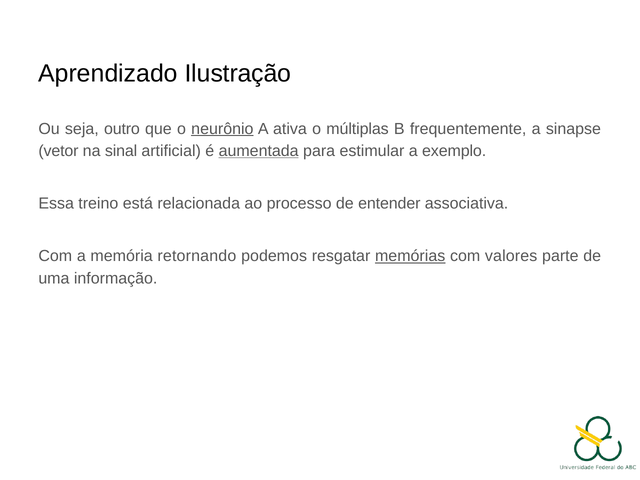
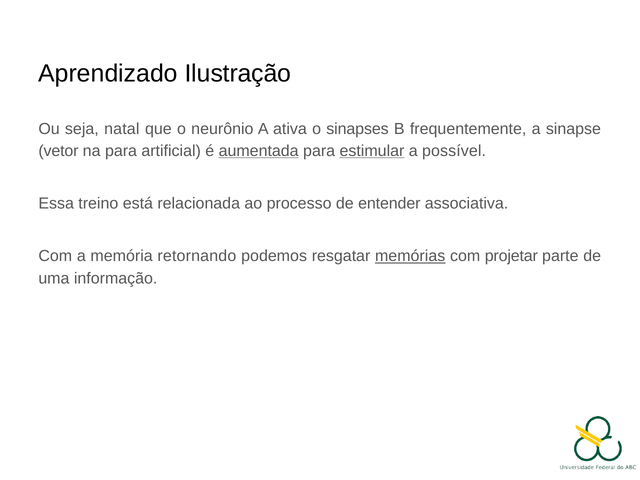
outro: outro -> natal
neurônio underline: present -> none
múltiplas: múltiplas -> sinapses
na sinal: sinal -> para
estimular underline: none -> present
exemplo: exemplo -> possível
valores: valores -> projetar
